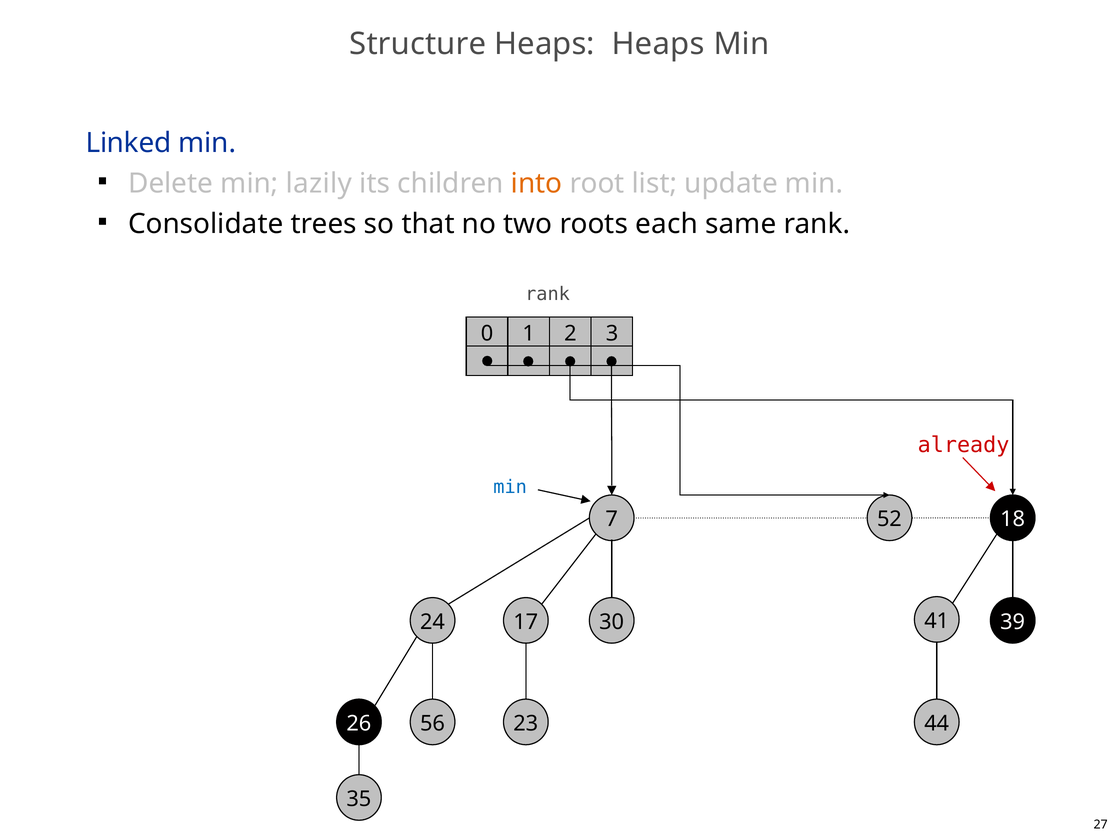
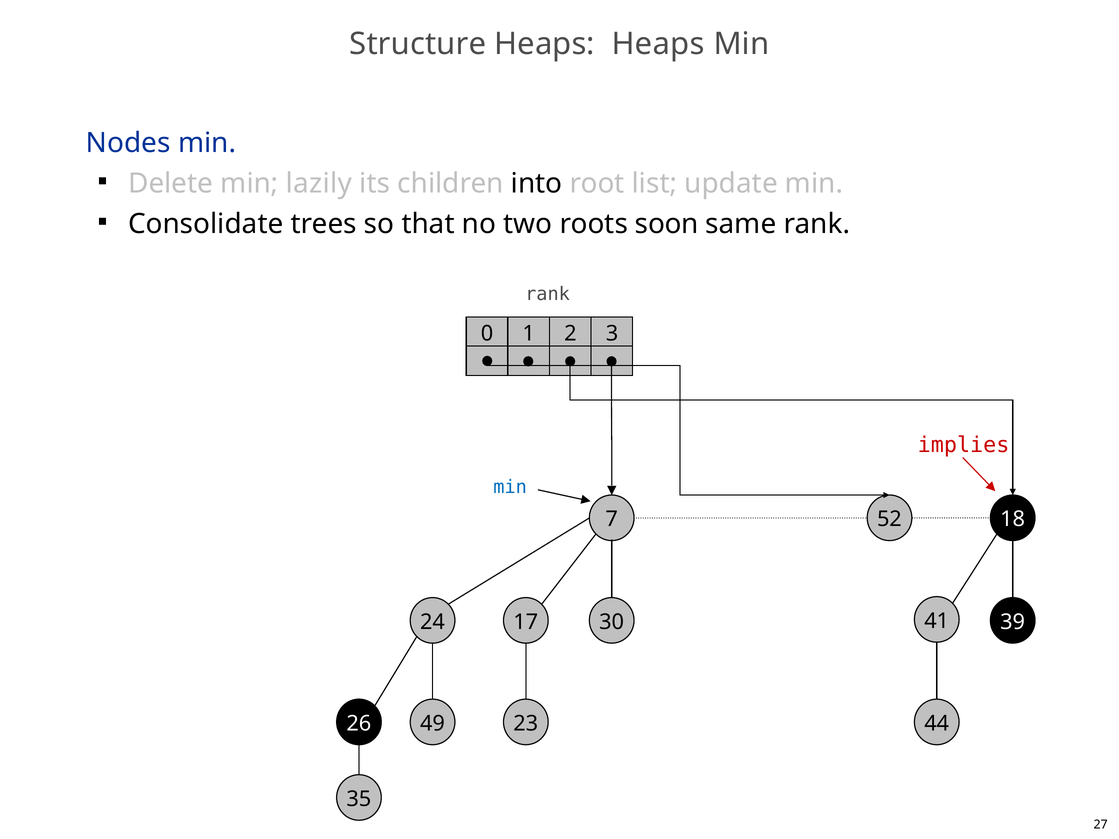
Linked: Linked -> Nodes
into colour: orange -> black
each: each -> soon
already: already -> implies
56: 56 -> 49
